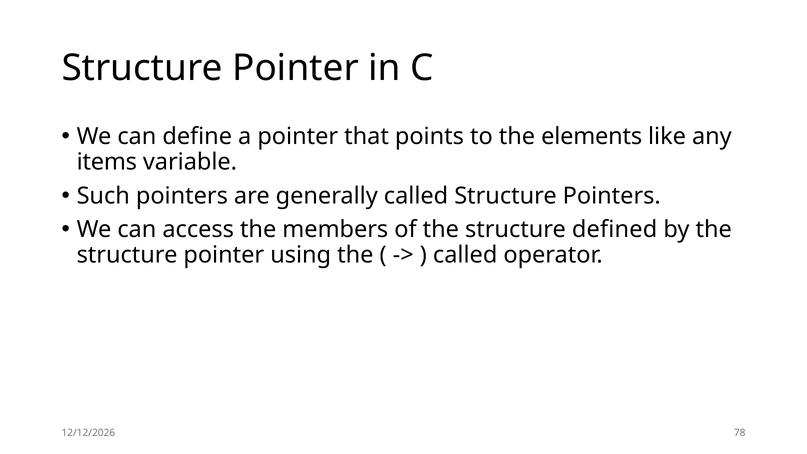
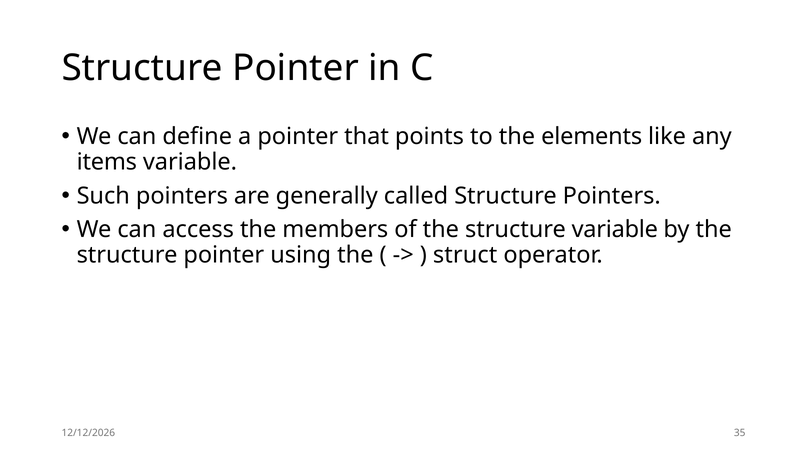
structure defined: defined -> variable
called at (465, 255): called -> struct
78: 78 -> 35
